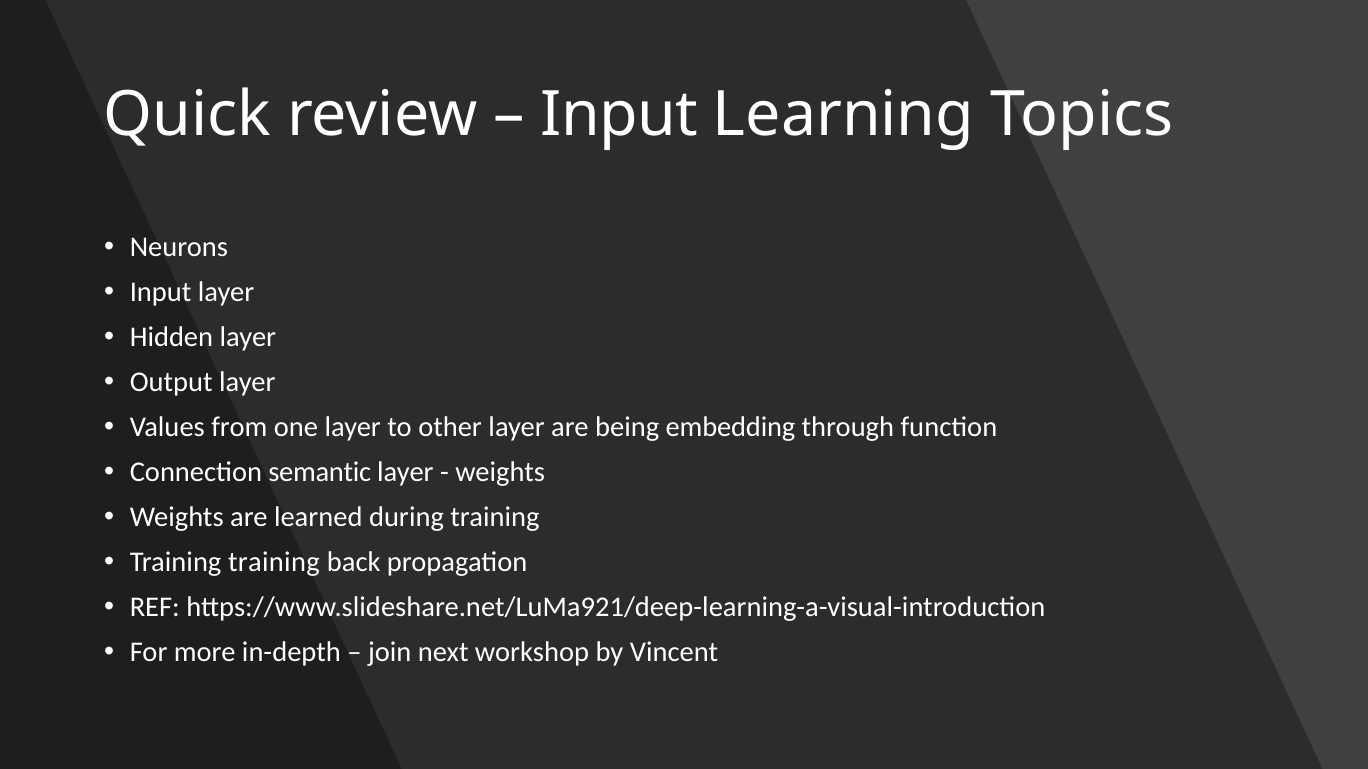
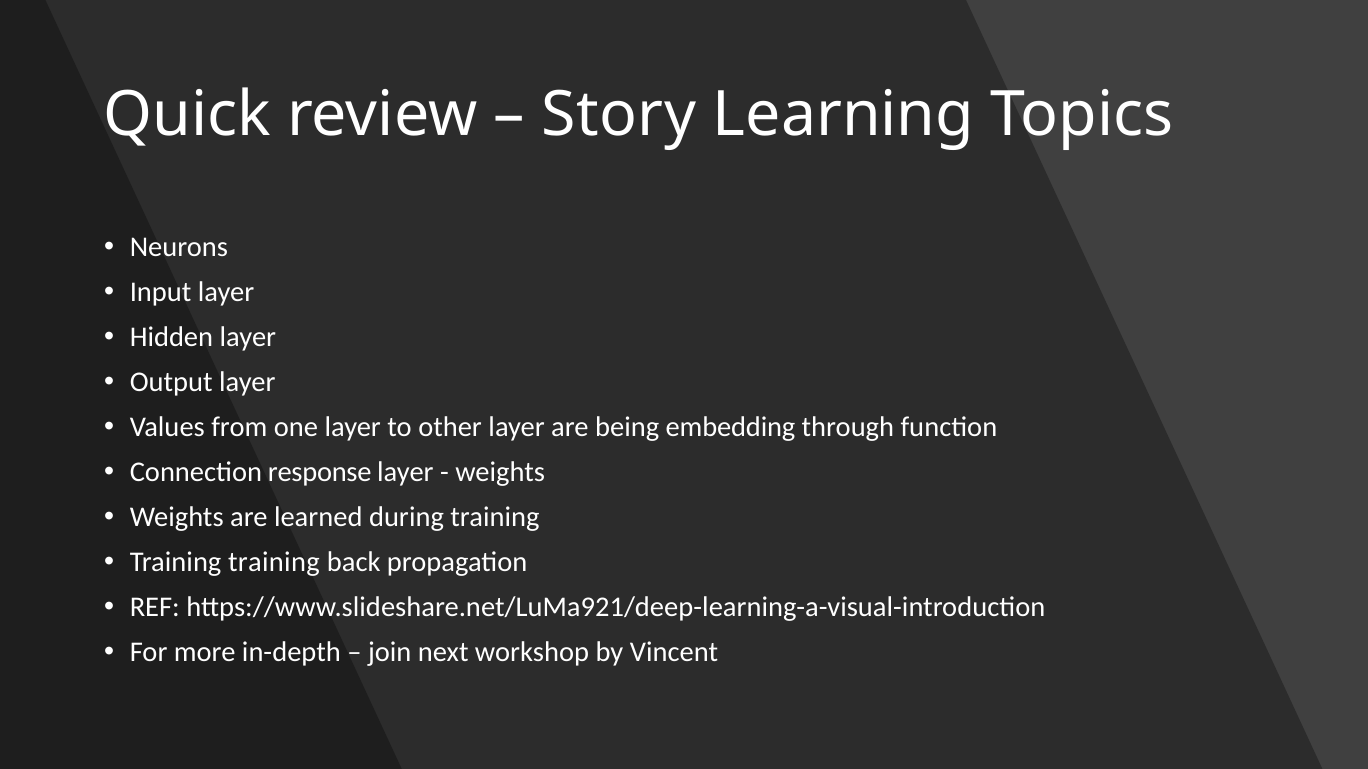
Input at (619, 115): Input -> Story
semantic: semantic -> response
